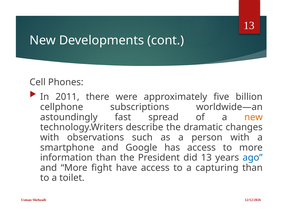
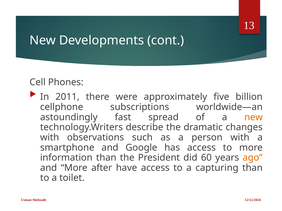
did 13: 13 -> 60
ago colour: blue -> orange
fight: fight -> after
